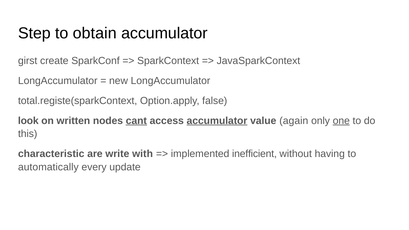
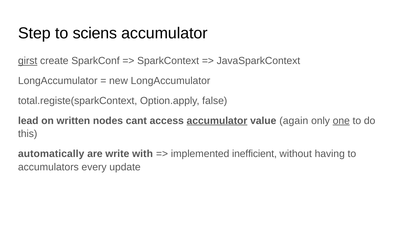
obtain: obtain -> sciens
girst underline: none -> present
look: look -> lead
cant underline: present -> none
characteristic: characteristic -> automatically
automatically: automatically -> accumulators
